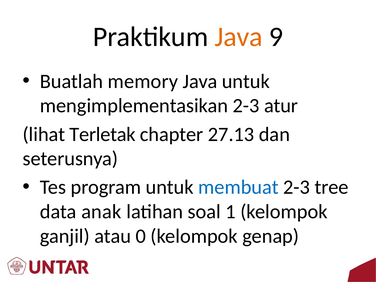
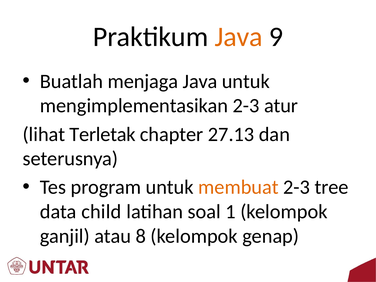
memory: memory -> menjaga
membuat colour: blue -> orange
anak: anak -> child
0: 0 -> 8
